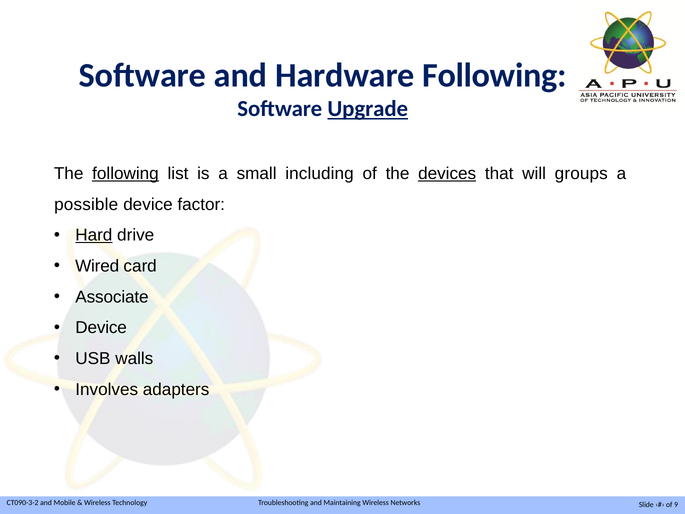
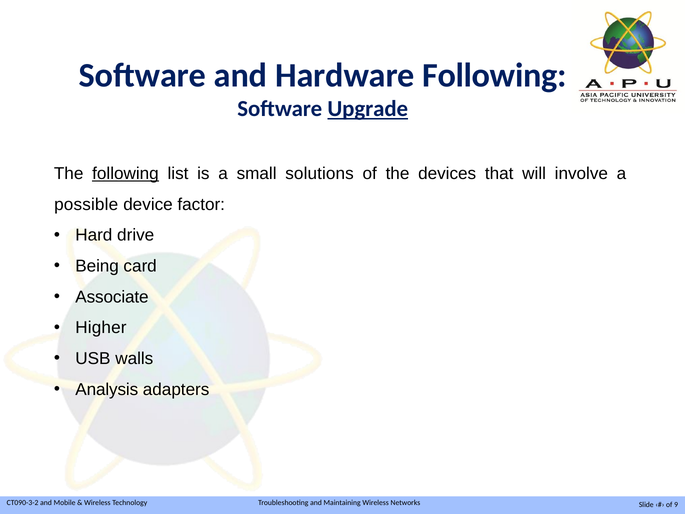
including: including -> solutions
devices underline: present -> none
groups: groups -> involve
Hard underline: present -> none
Wired: Wired -> Being
Device at (101, 328): Device -> Higher
Involves: Involves -> Analysis
